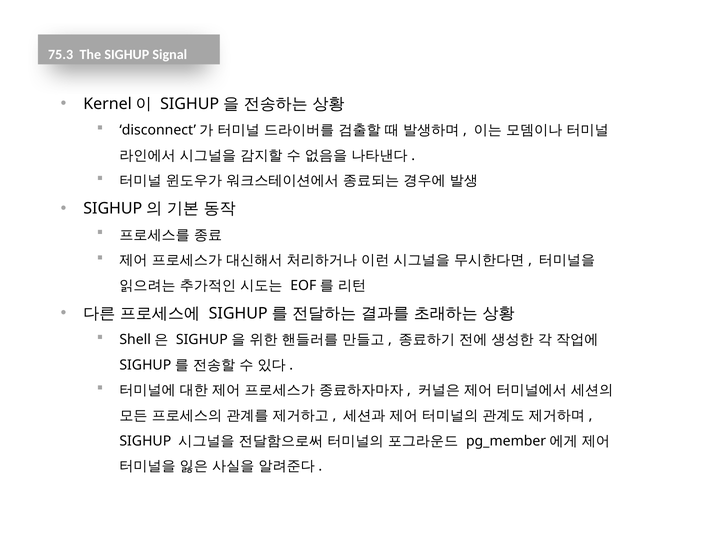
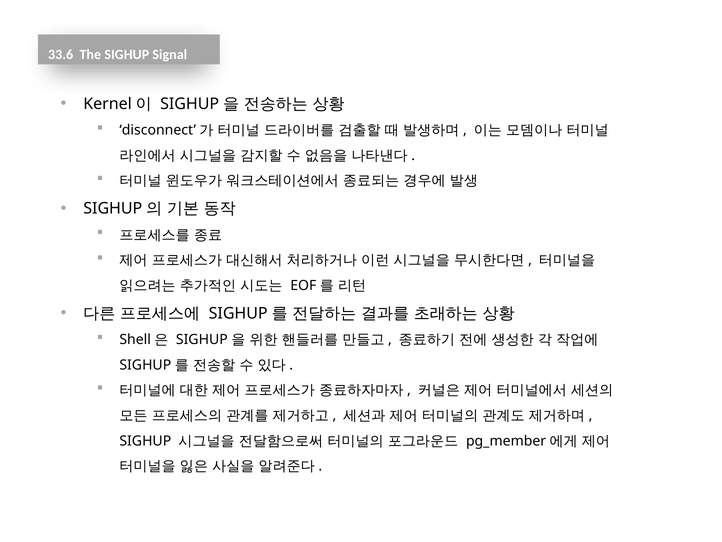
75.3: 75.3 -> 33.6
